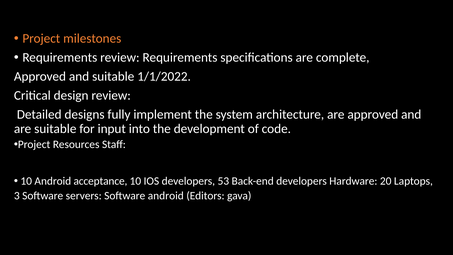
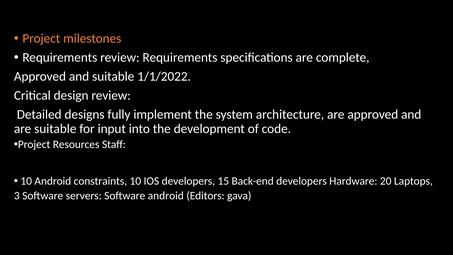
acceptance: acceptance -> constraints
53: 53 -> 15
